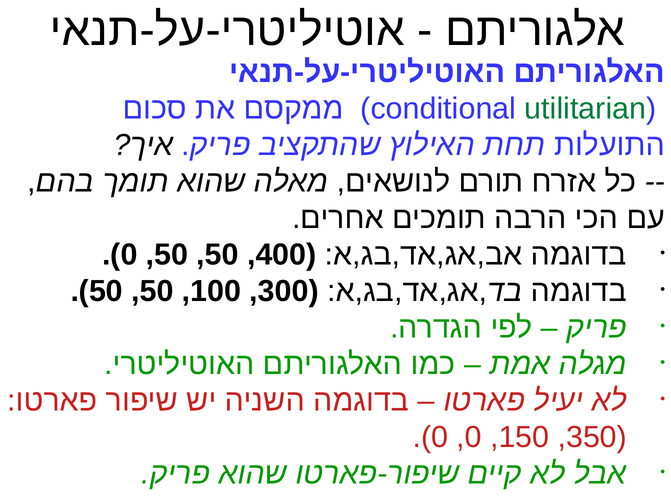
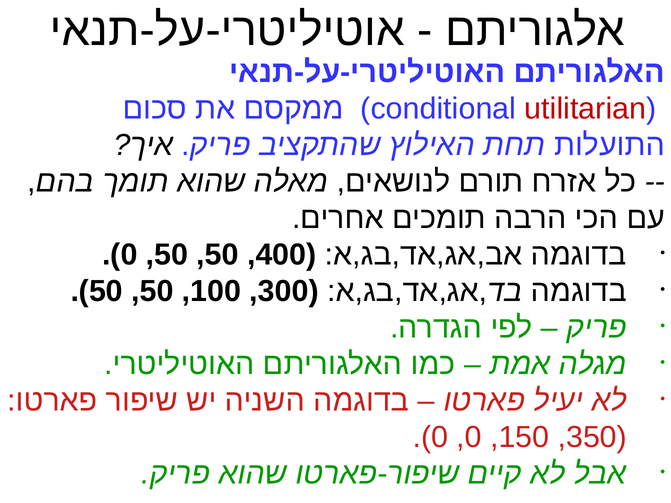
utilitarian colour: green -> red
